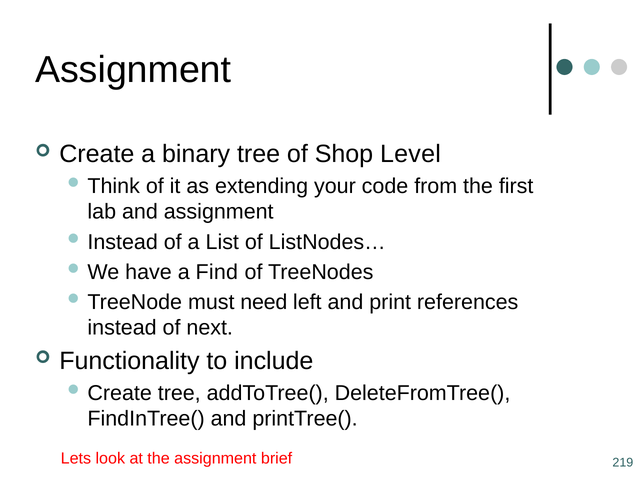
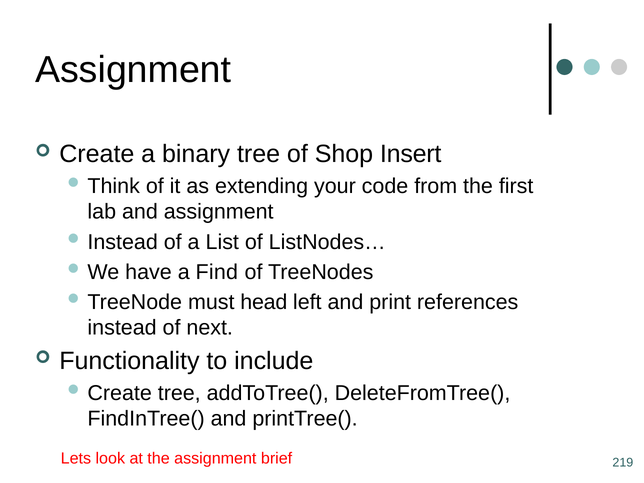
Level: Level -> Insert
need: need -> head
